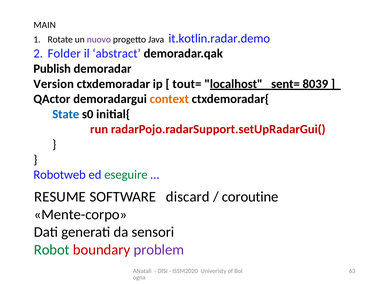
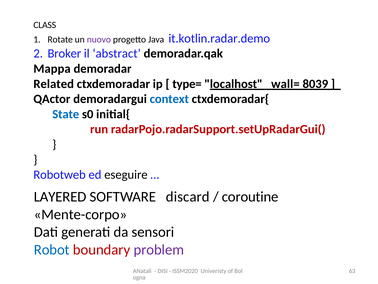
MAIN: MAIN -> CLASS
Folder: Folder -> Broker
Publish: Publish -> Mappa
Version: Version -> Related
tout=: tout= -> type=
sent=: sent= -> wall=
context colour: orange -> blue
eseguire colour: green -> black
RESUME: RESUME -> LAYERED
Robot colour: green -> blue
